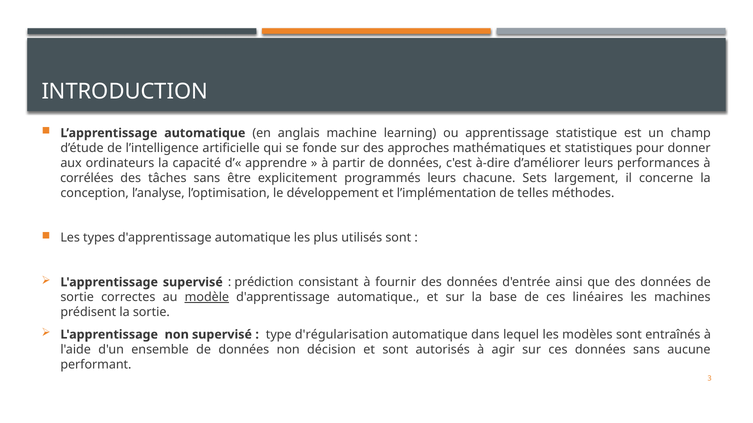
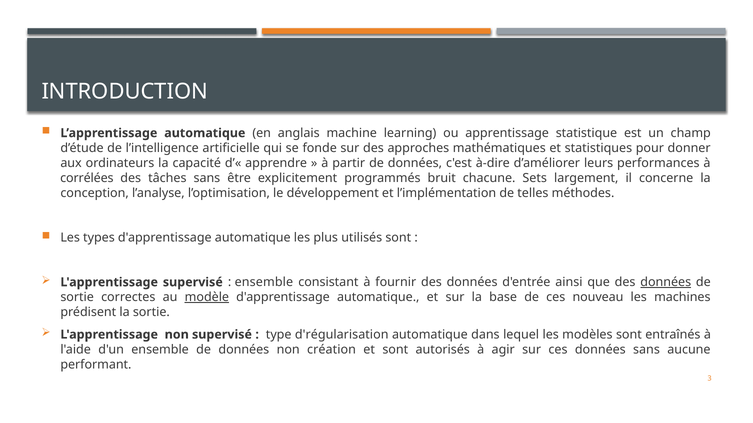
programmés leurs: leurs -> bruit
prédiction at (264, 283): prédiction -> ensemble
données at (666, 283) underline: none -> present
linéaires: linéaires -> nouveau
décision: décision -> création
